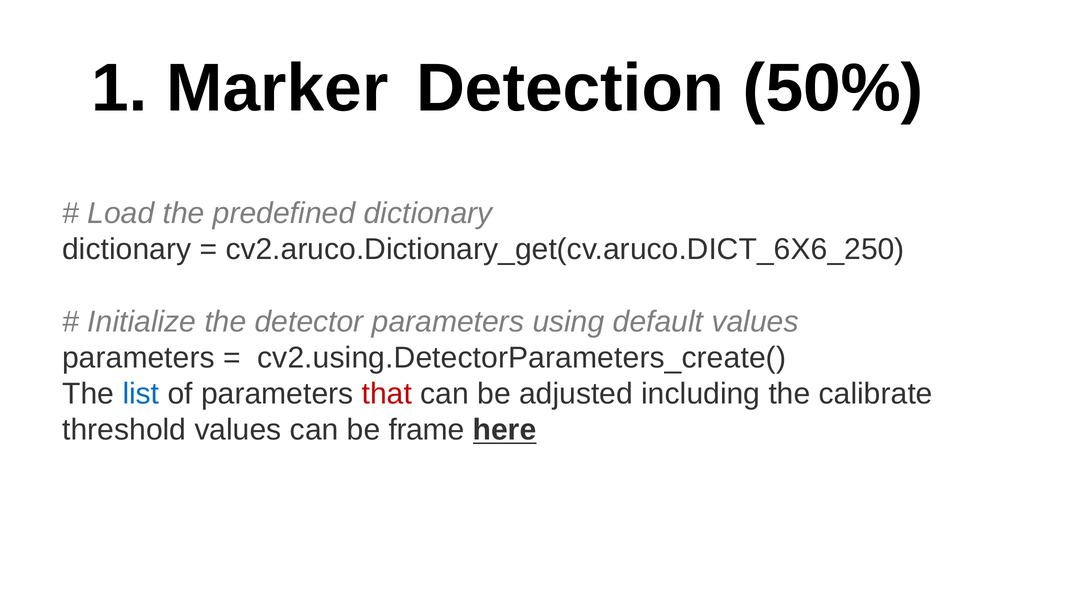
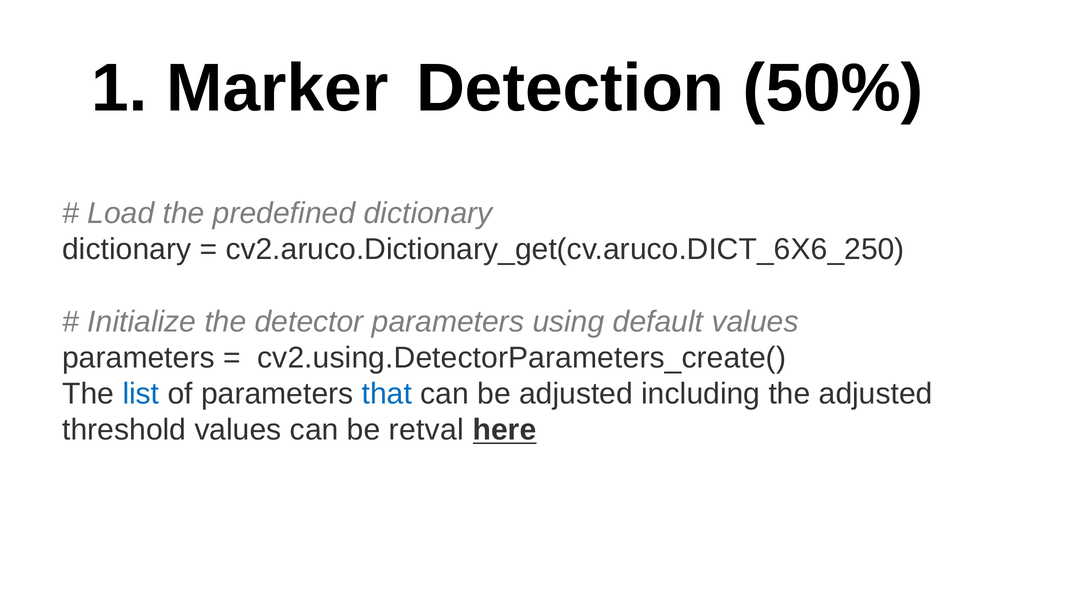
that colour: red -> blue
the calibrate: calibrate -> adjusted
frame: frame -> retval
